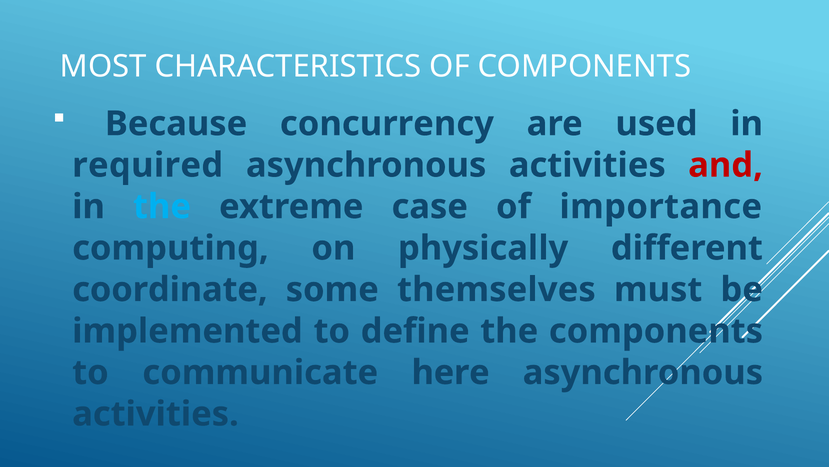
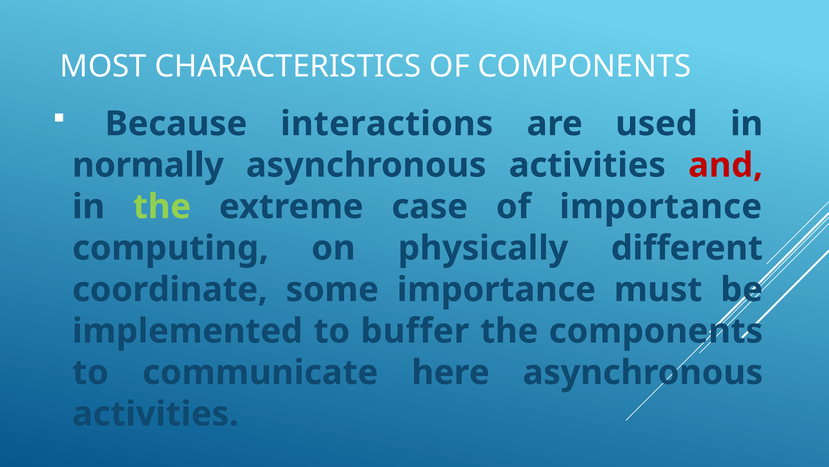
concurrency: concurrency -> interactions
required: required -> normally
the at (162, 206) colour: light blue -> light green
some themselves: themselves -> importance
define: define -> buffer
